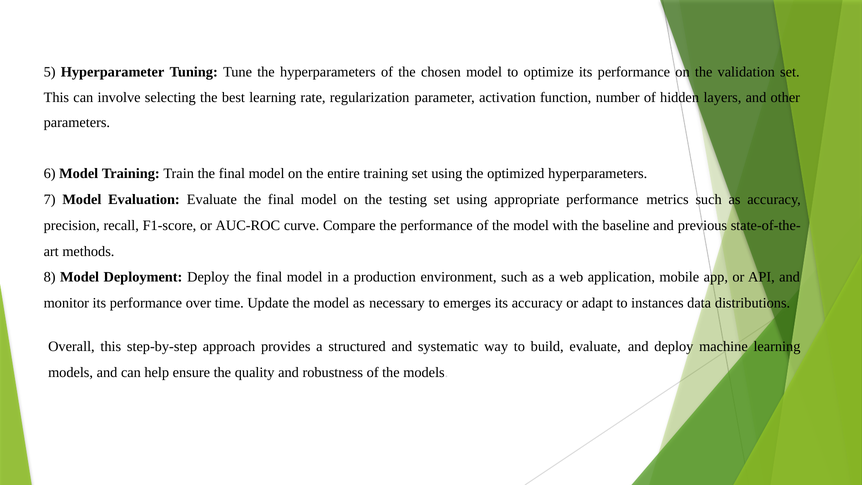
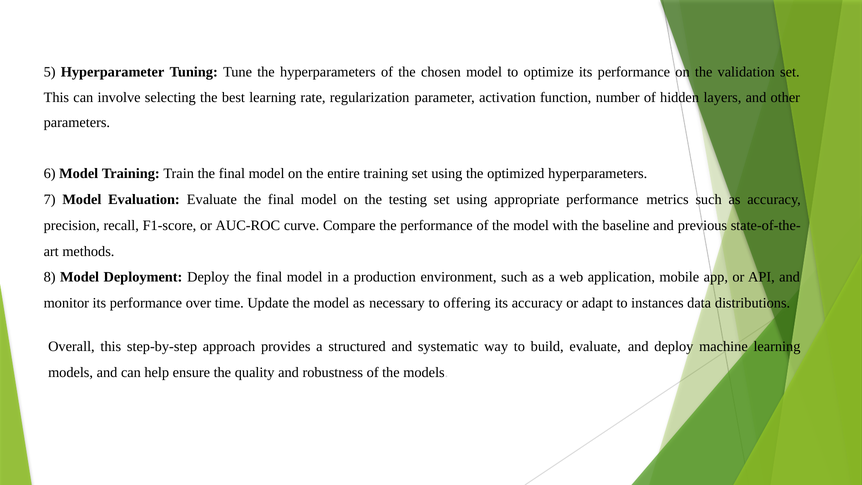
emerges: emerges -> offering
